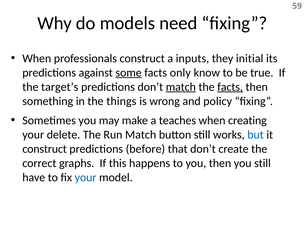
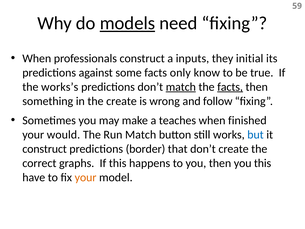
models underline: none -> present
some underline: present -> none
target’s: target’s -> works’s
the things: things -> create
policy: policy -> follow
creating: creating -> finished
delete: delete -> would
before: before -> border
you still: still -> this
your at (86, 177) colour: blue -> orange
